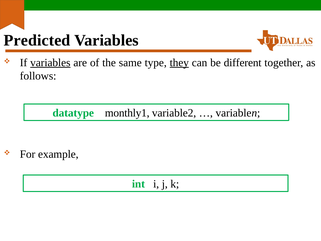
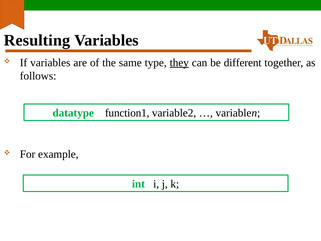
Predicted: Predicted -> Resulting
variables at (50, 63) underline: present -> none
monthly1: monthly1 -> function1
